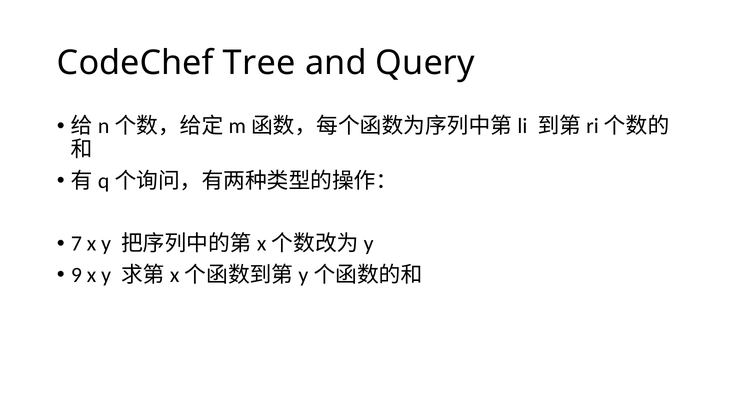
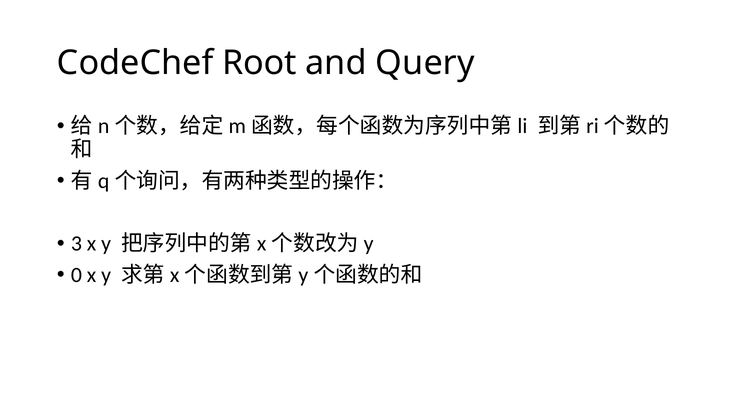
Tree: Tree -> Root
7: 7 -> 3
9: 9 -> 0
